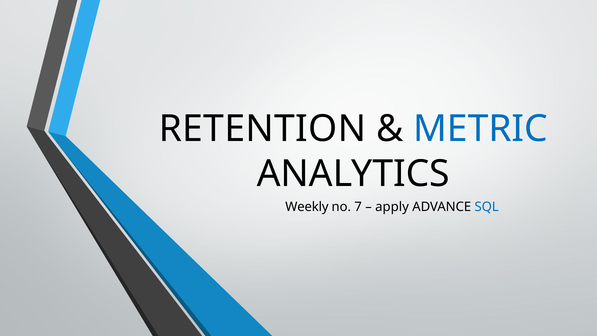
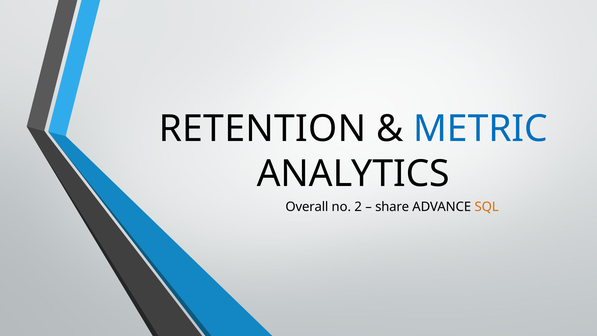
Weekly: Weekly -> Overall
7: 7 -> 2
apply: apply -> share
SQL colour: blue -> orange
